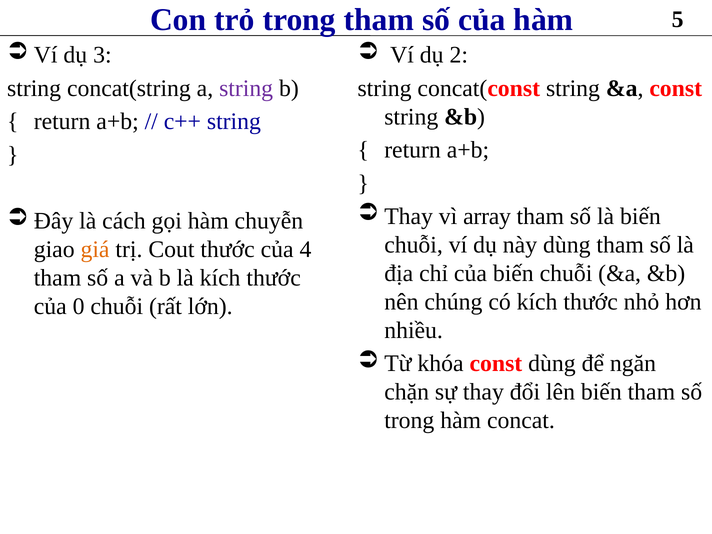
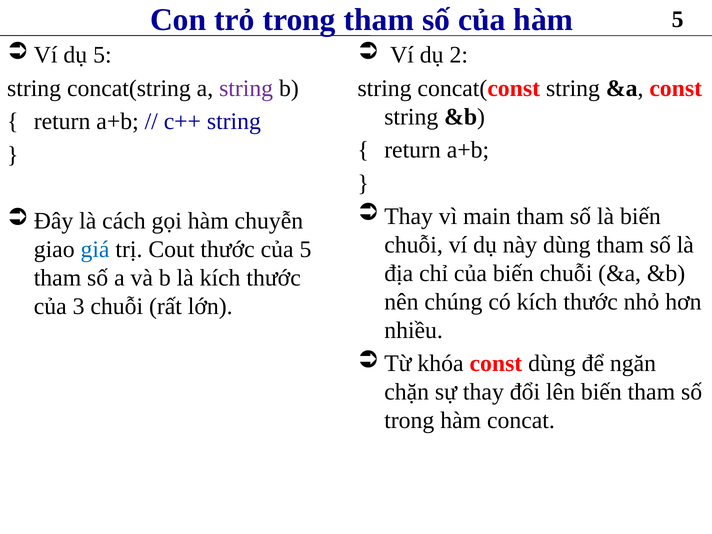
dụ 3: 3 -> 5
array: array -> main
giá colour: orange -> blue
của 4: 4 -> 5
0: 0 -> 3
